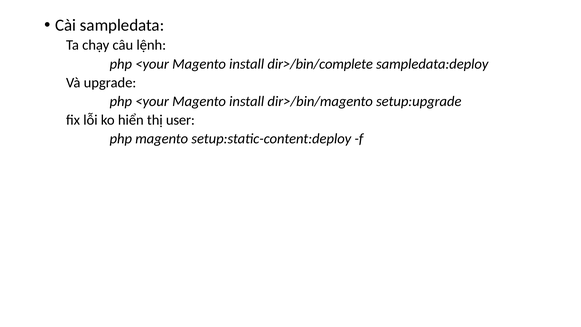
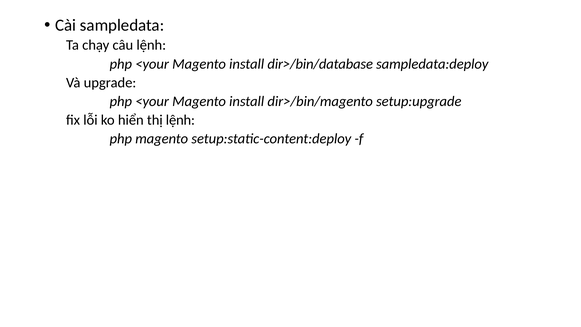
dir>/bin/complete: dir>/bin/complete -> dir>/bin/database
thị user: user -> lệnh
